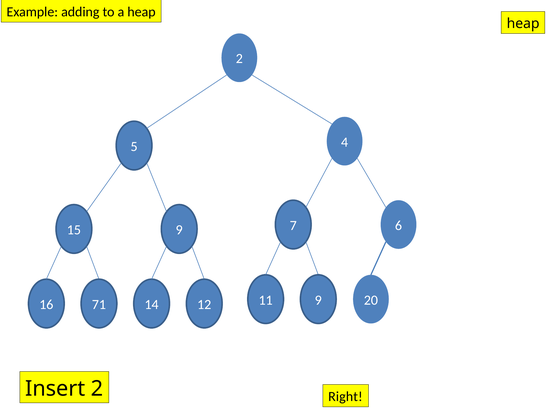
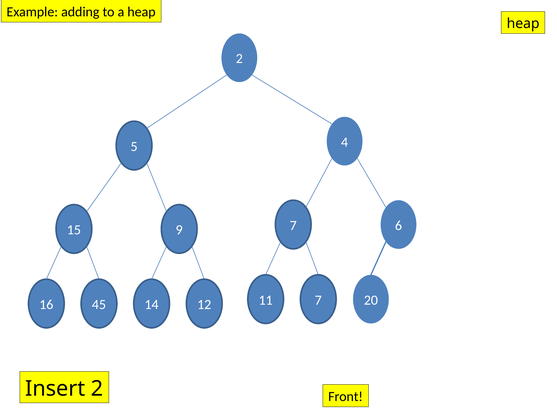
11 9: 9 -> 7
71: 71 -> 45
Right: Right -> Front
